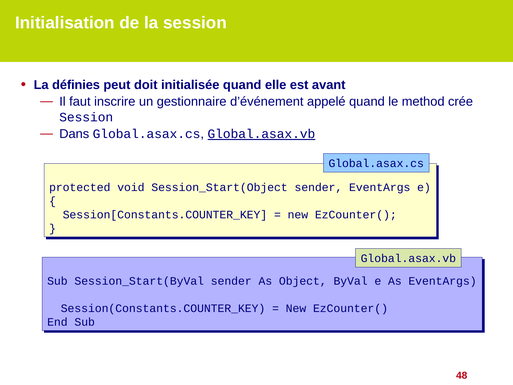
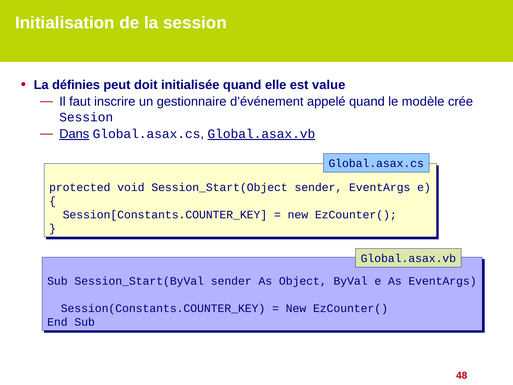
avant: avant -> value
method: method -> modèle
Dans underline: none -> present
